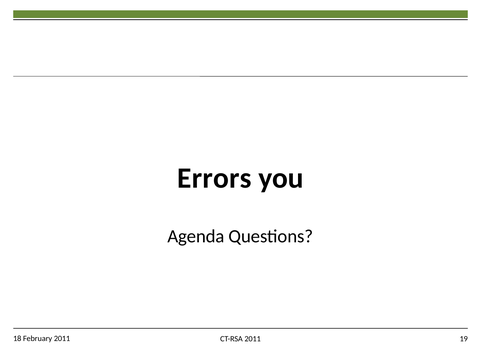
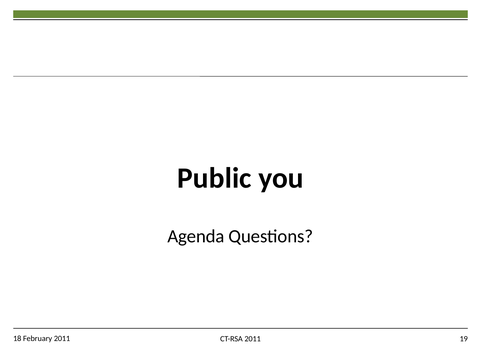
Errors: Errors -> Public
